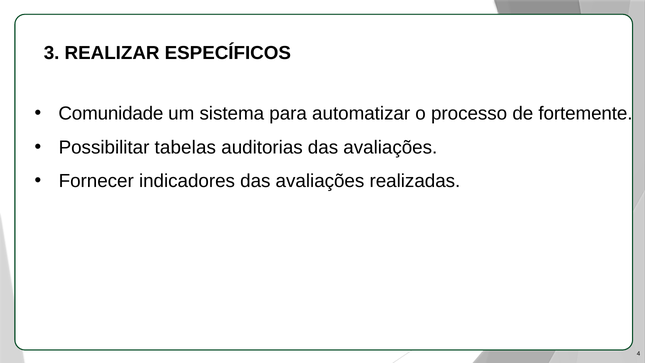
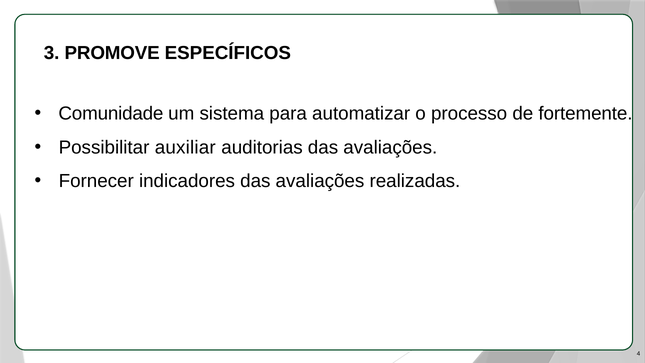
REALIZAR: REALIZAR -> PROMOVE
tabelas: tabelas -> auxiliar
